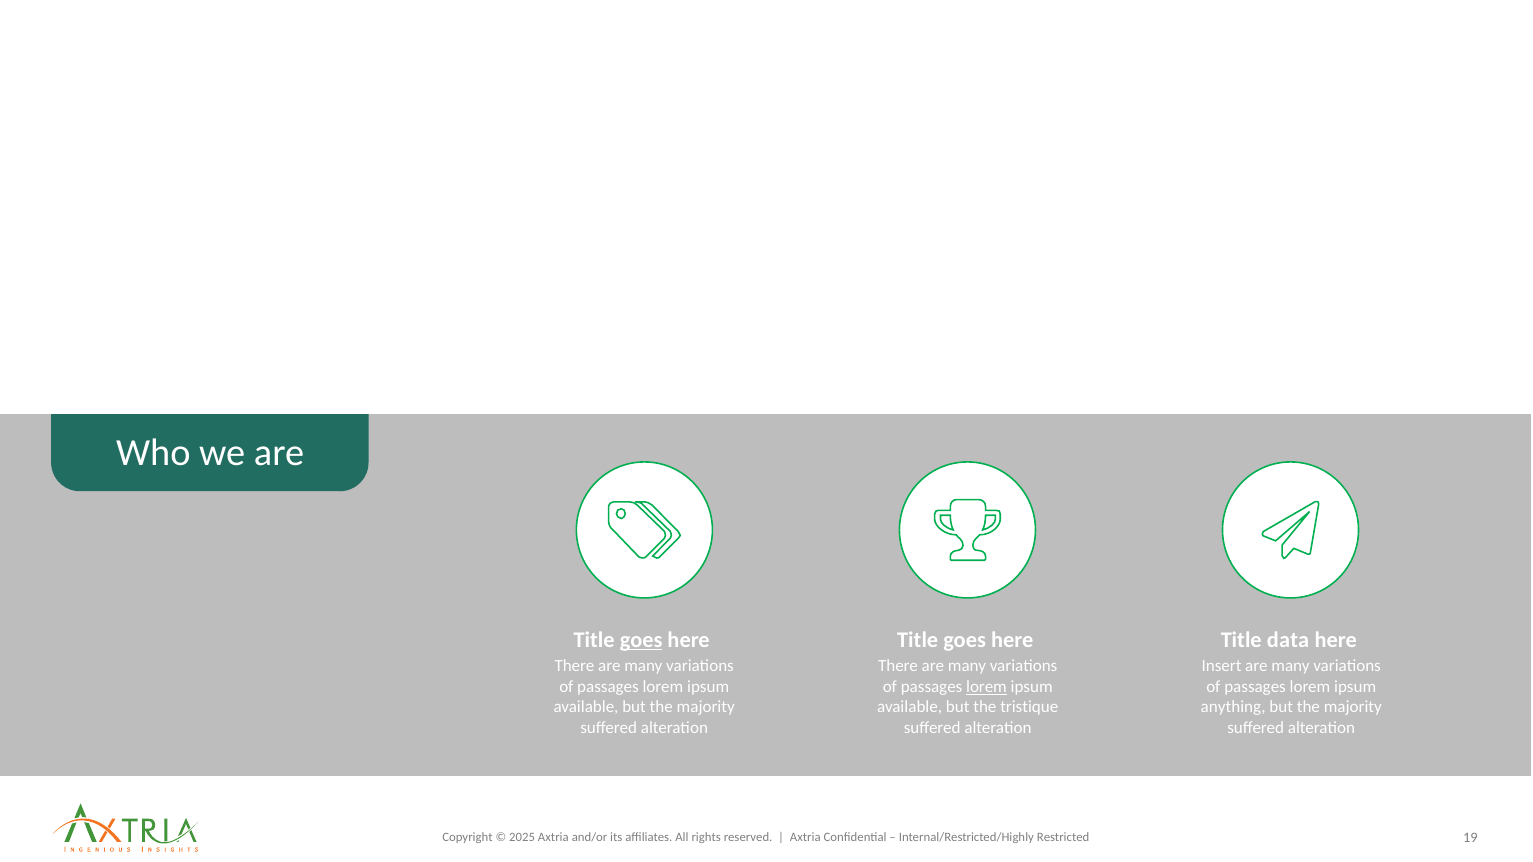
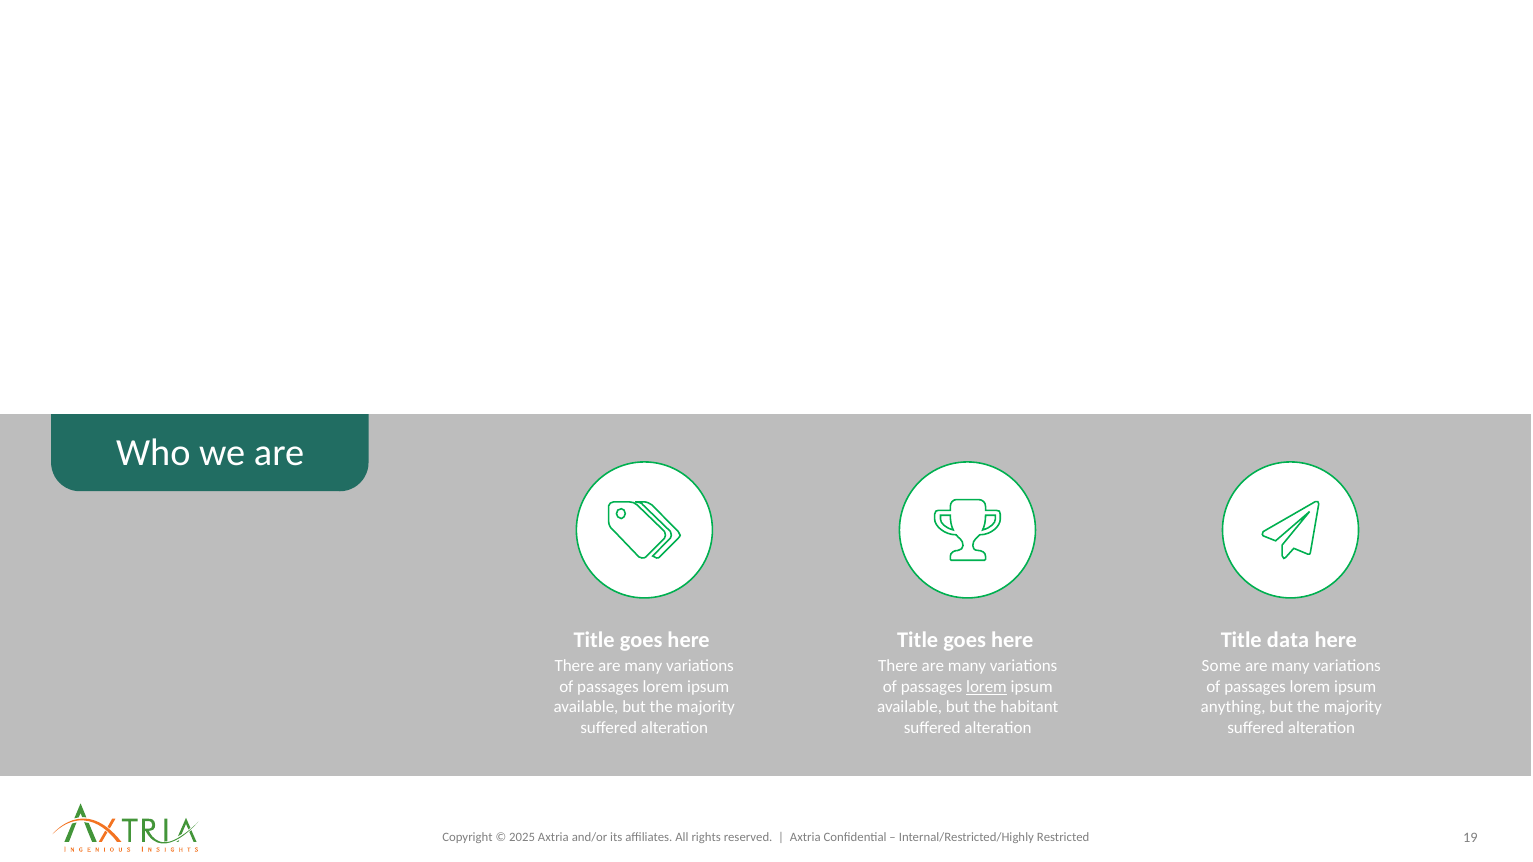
goes at (641, 640) underline: present -> none
Insert: Insert -> Some
tristique: tristique -> habitant
